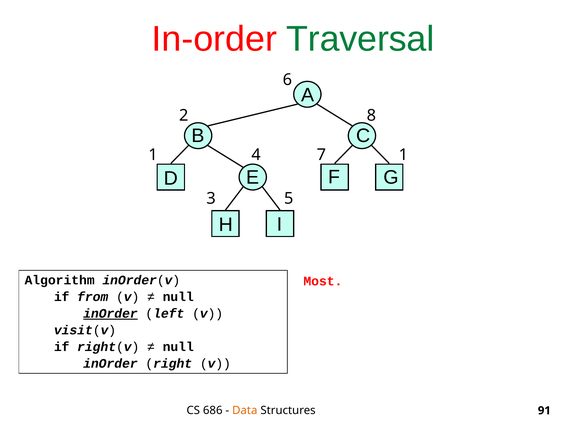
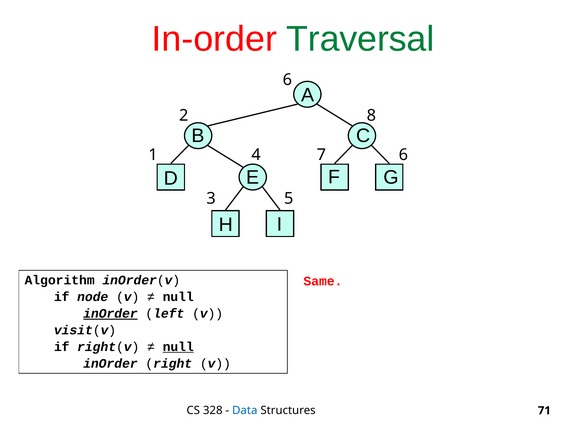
7 1: 1 -> 6
Most: Most -> Same
from: from -> node
null at (178, 347) underline: none -> present
686: 686 -> 328
Data colour: orange -> blue
91: 91 -> 71
